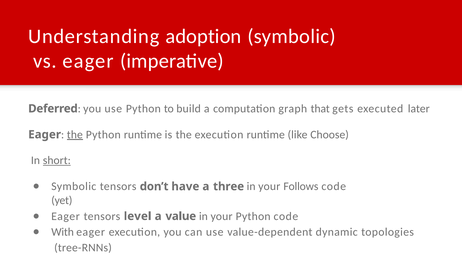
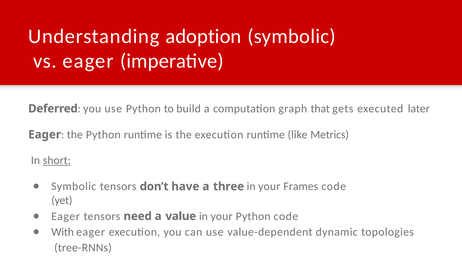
the at (75, 134) underline: present -> none
Choose: Choose -> Metrics
Follows: Follows -> Frames
level: level -> need
